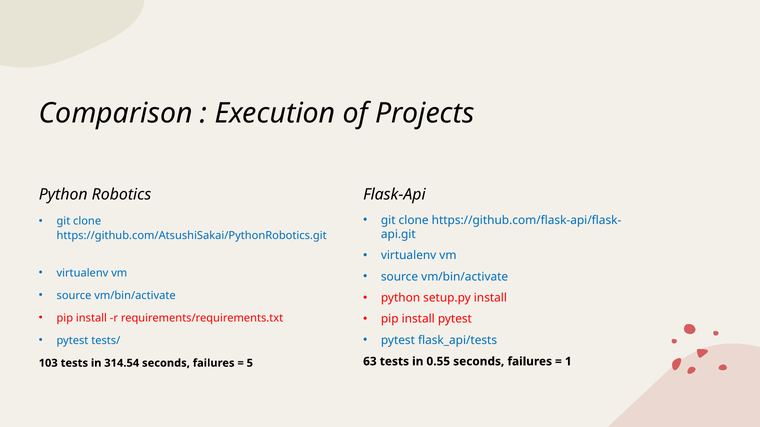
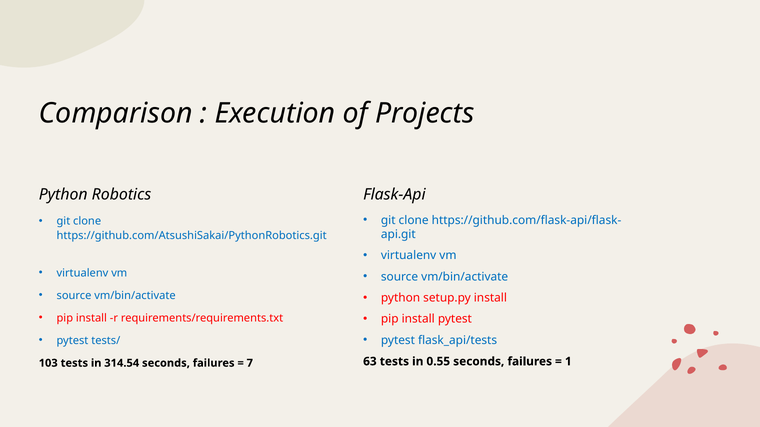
5: 5 -> 7
